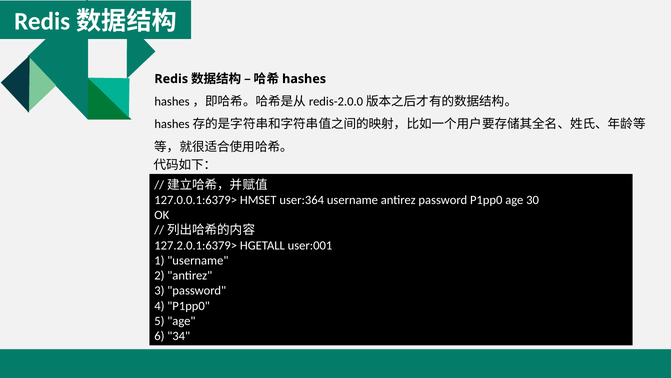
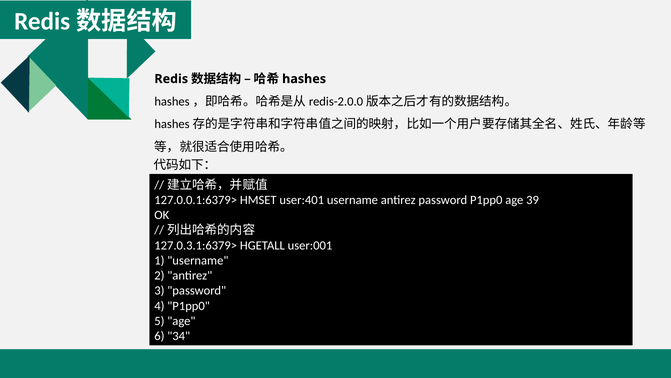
user:364: user:364 -> user:401
30: 30 -> 39
127.2.0.1:6379>: 127.2.0.1:6379> -> 127.0.3.1:6379>
